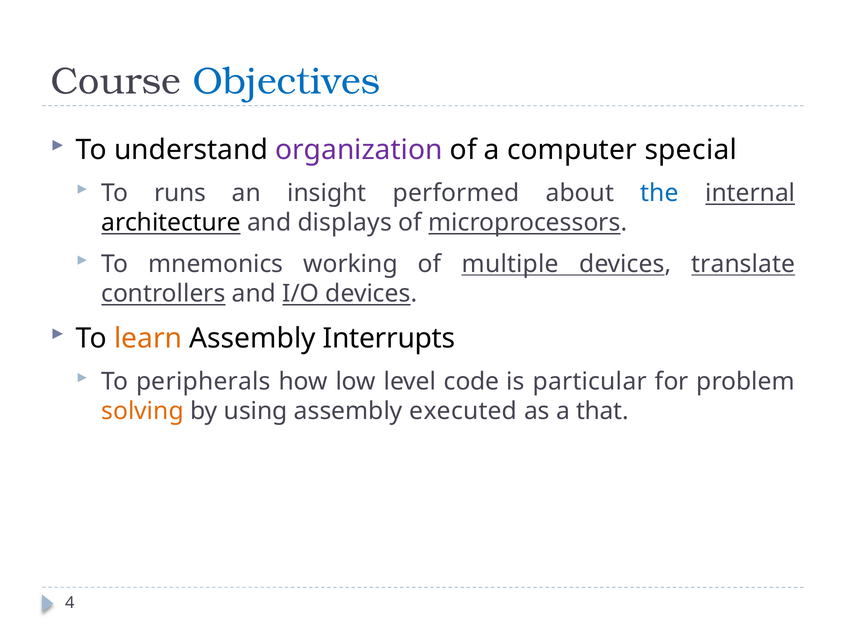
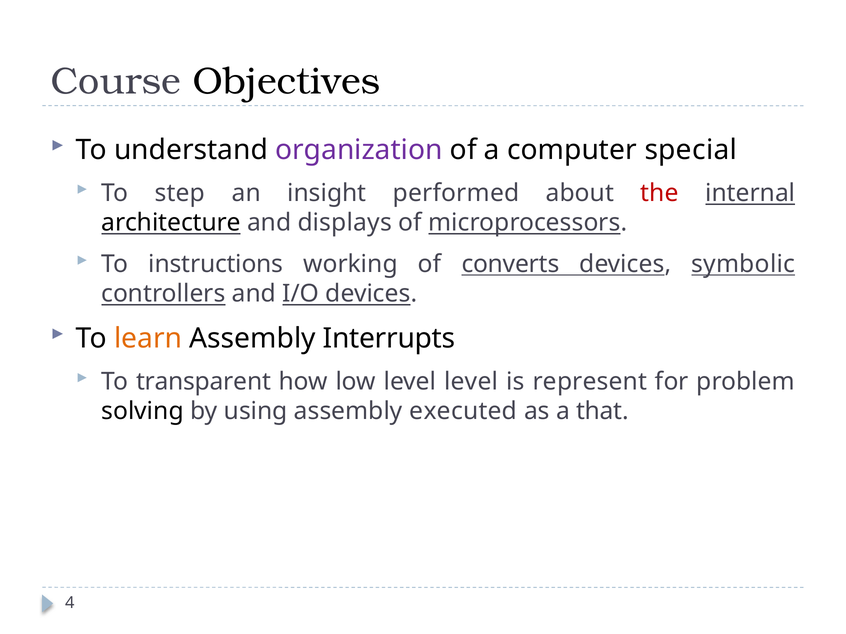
Objectives colour: blue -> black
runs: runs -> step
the colour: blue -> red
mnemonics: mnemonics -> instructions
multiple: multiple -> converts
translate: translate -> symbolic
peripherals: peripherals -> transparent
level code: code -> level
particular: particular -> represent
solving colour: orange -> black
